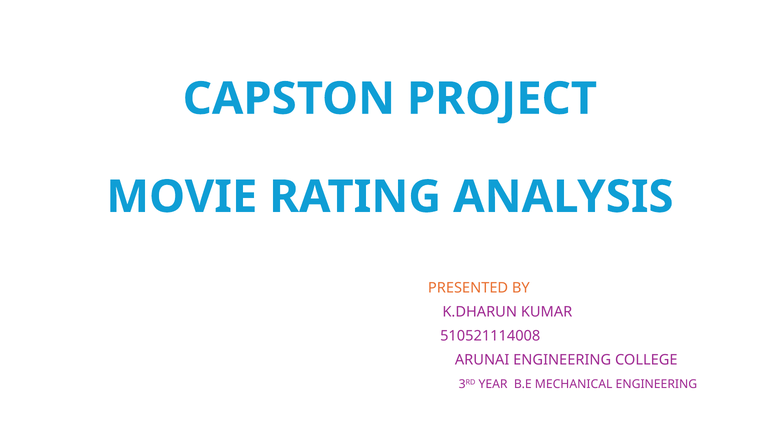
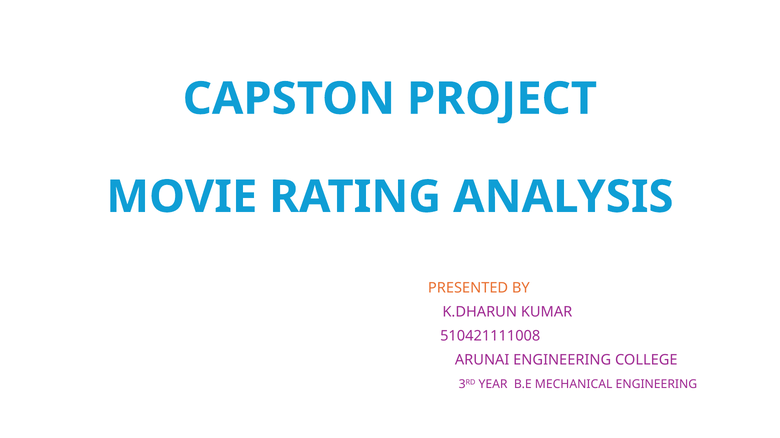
510521114008: 510521114008 -> 510421111008
